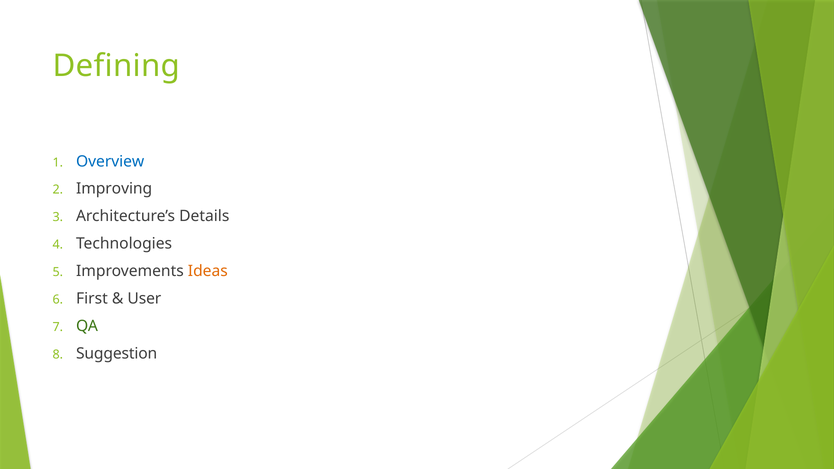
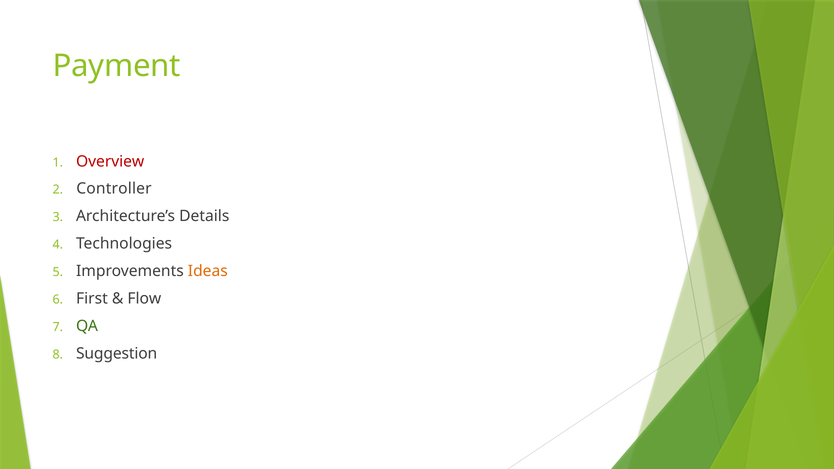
Defining: Defining -> Payment
Overview colour: blue -> red
Improving: Improving -> Controller
User: User -> Flow
